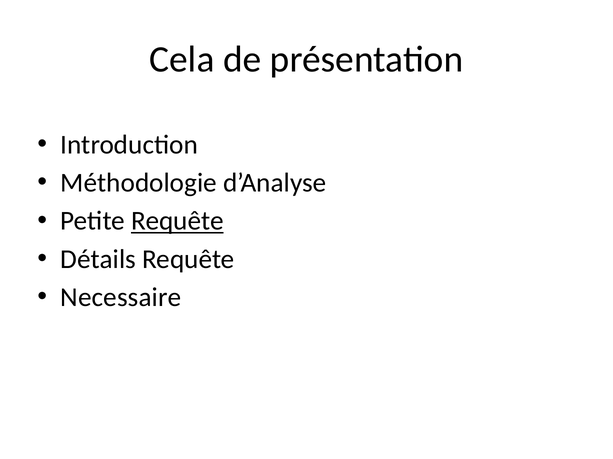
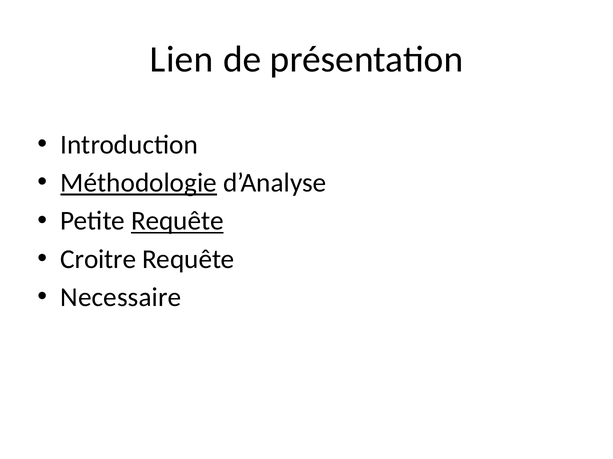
Cela: Cela -> Lien
Méthodologie underline: none -> present
Détails: Détails -> Croitre
